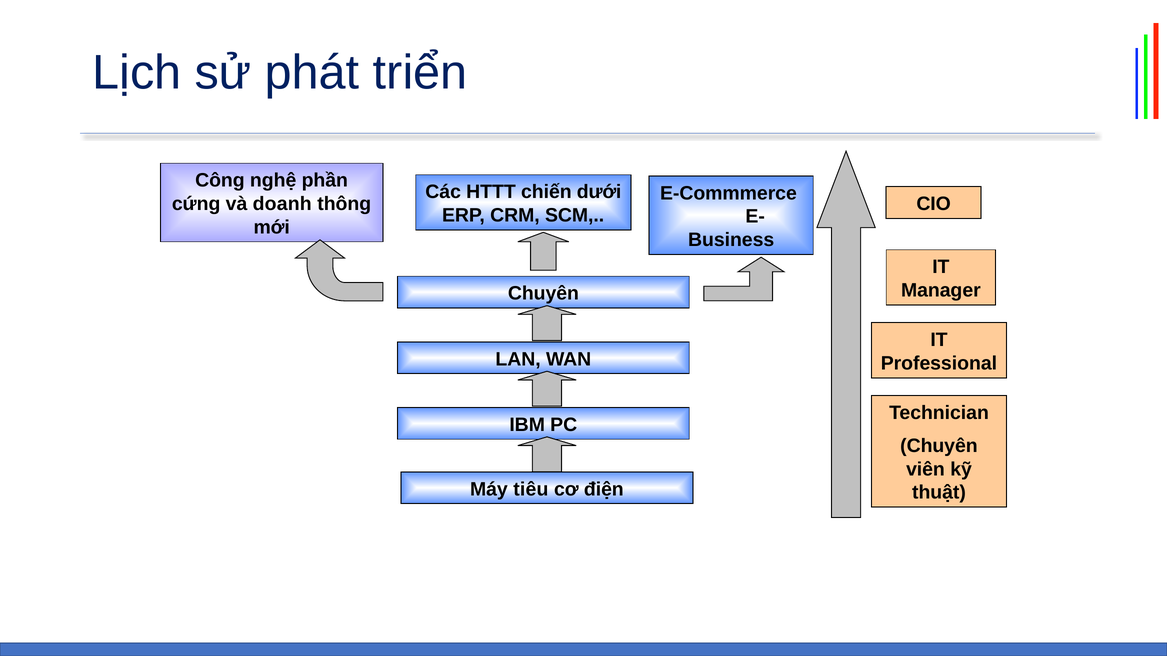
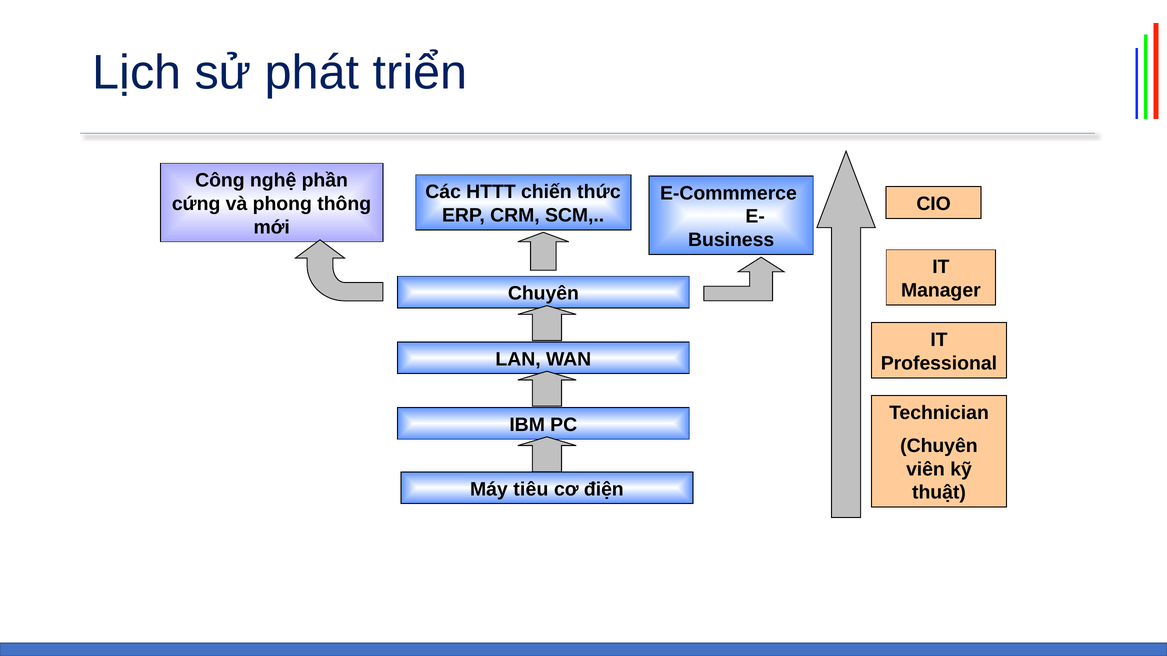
dưới: dưới -> thức
doanh: doanh -> phong
